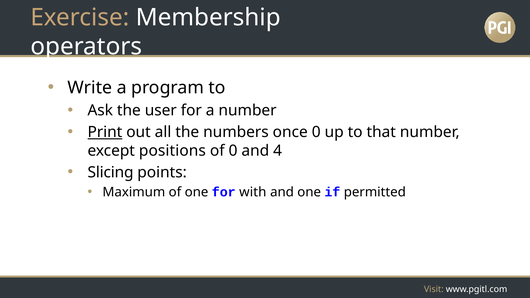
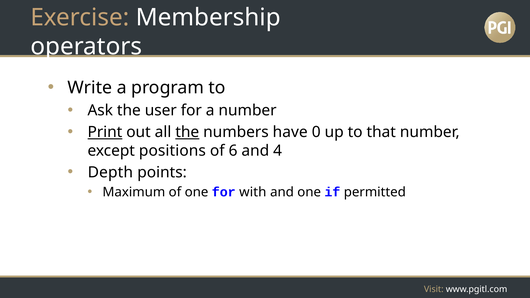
the at (187, 132) underline: none -> present
once: once -> have
of 0: 0 -> 6
Slicing: Slicing -> Depth
